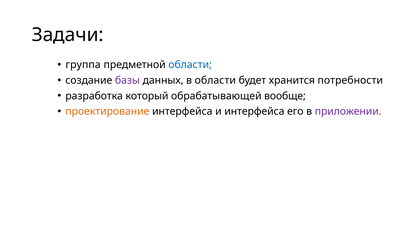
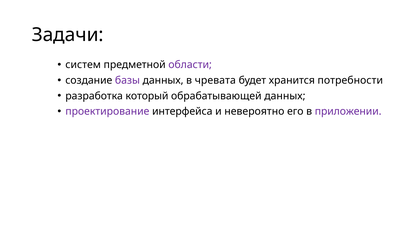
группа: группа -> систем
области at (190, 65) colour: blue -> purple
в области: области -> чревата
обрабатывающей вообще: вообще -> данных
проектирование colour: orange -> purple
и интерфейса: интерфейса -> невероятно
